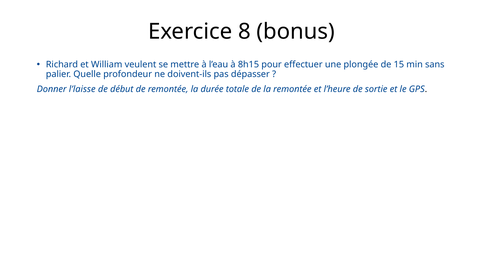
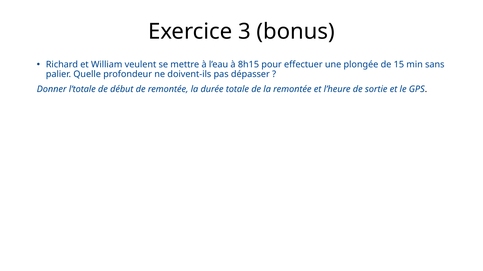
8: 8 -> 3
l’laisse: l’laisse -> l’totale
